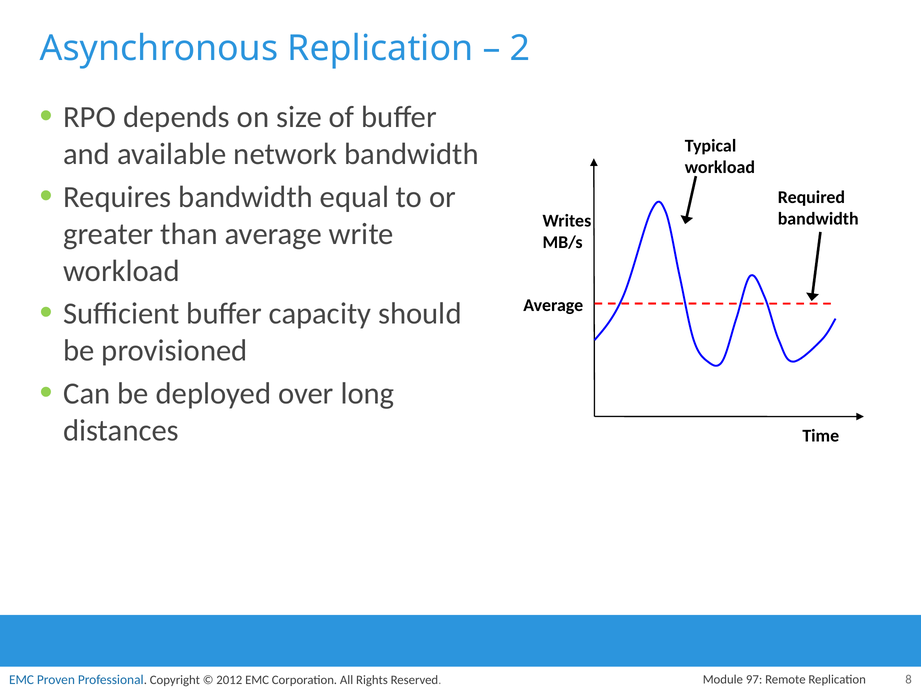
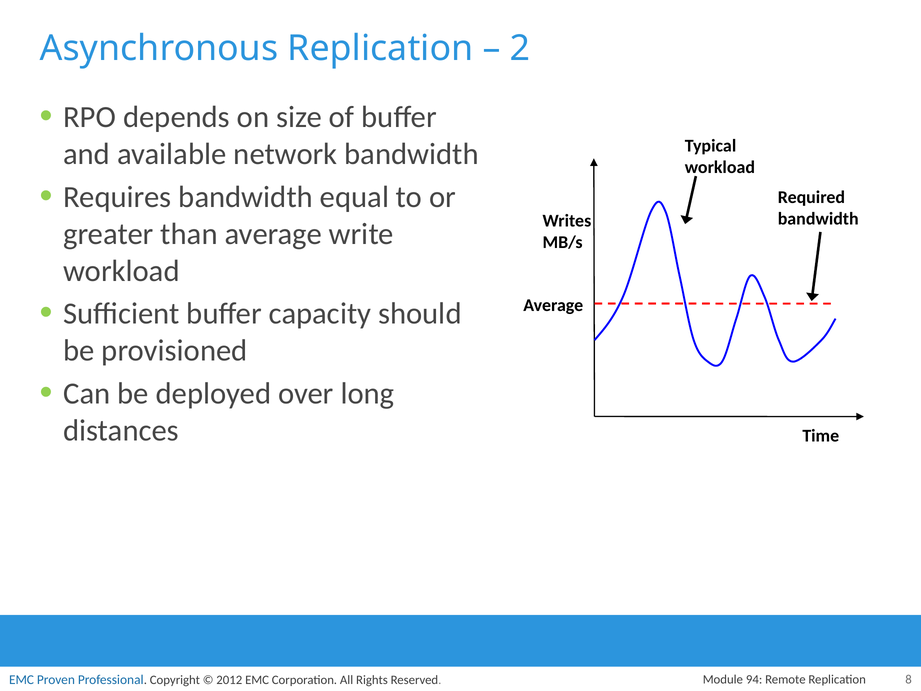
97: 97 -> 94
